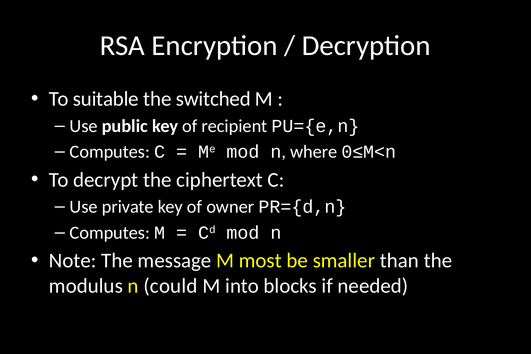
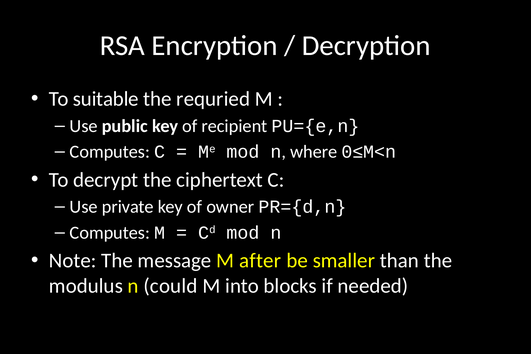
switched: switched -> requried
most: most -> after
